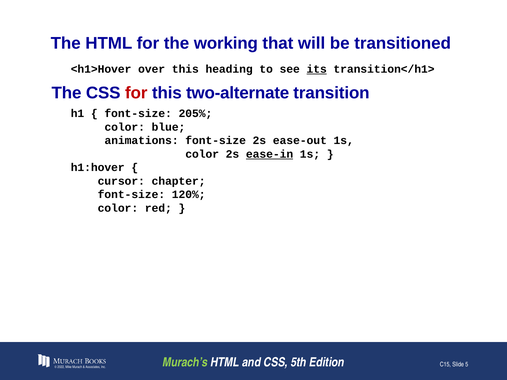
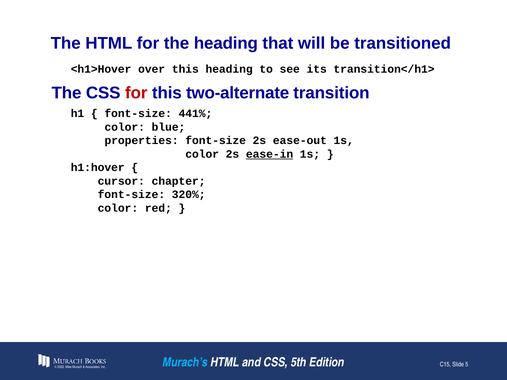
the working: working -> heading
its underline: present -> none
205%: 205% -> 441%
animations: animations -> properties
120%: 120% -> 320%
Murach’s colour: light green -> light blue
